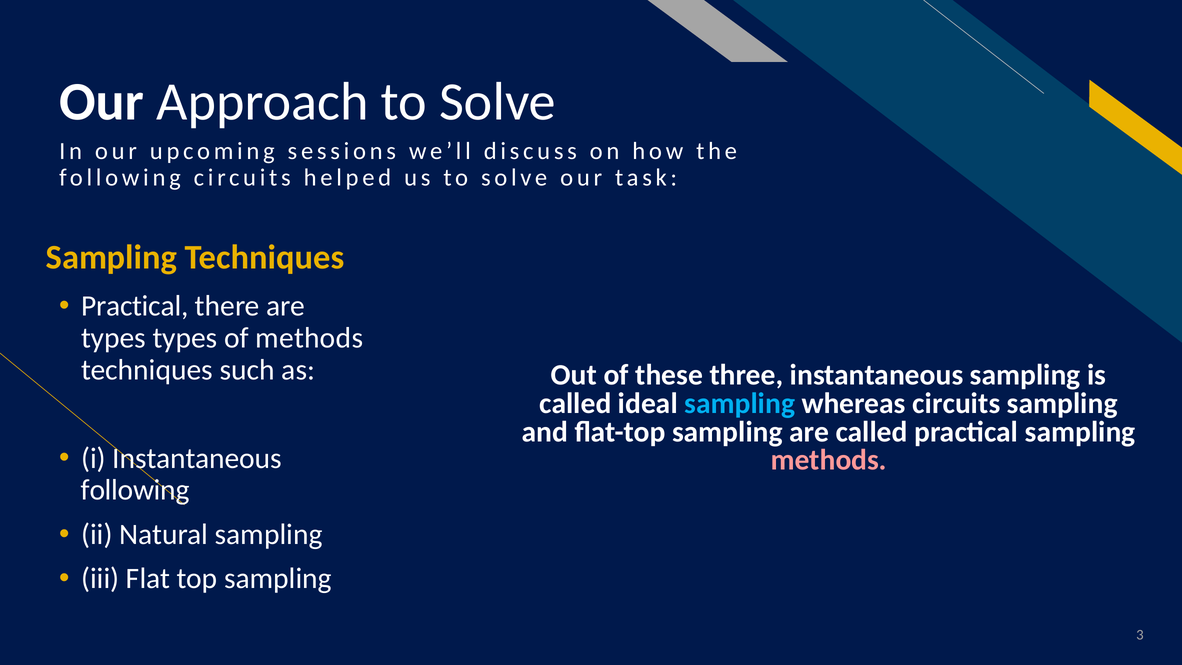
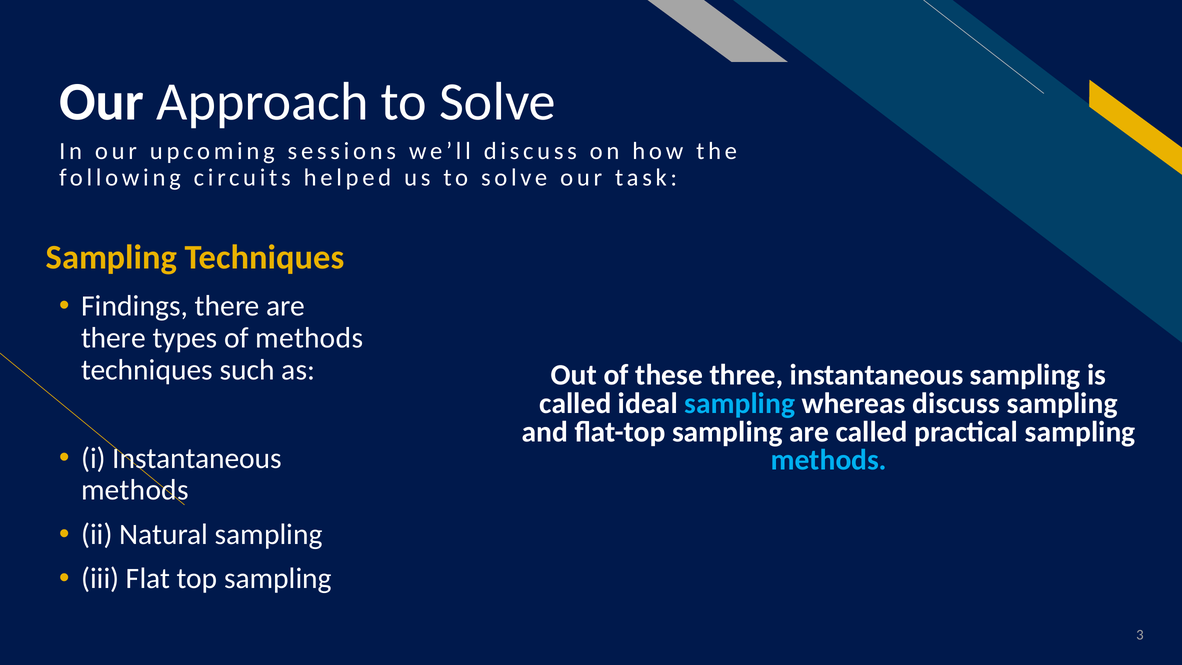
Practical at (135, 306): Practical -> Findings
types at (114, 338): types -> there
whereas circuits: circuits -> discuss
methods at (829, 460) colour: pink -> light blue
following at (135, 490): following -> methods
